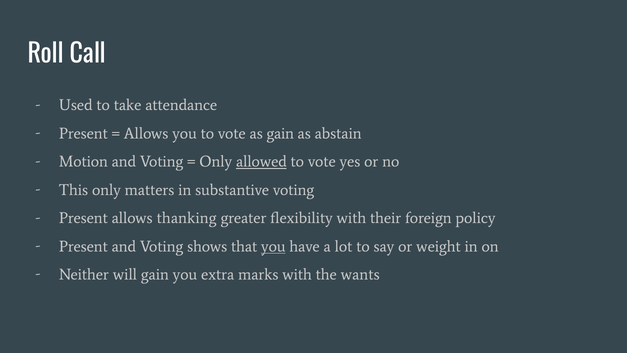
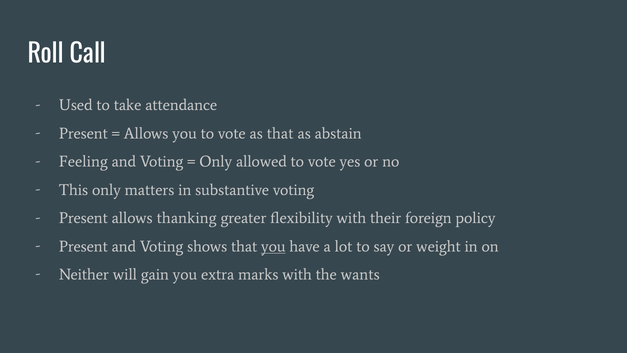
as gain: gain -> that
Motion: Motion -> Feeling
allowed underline: present -> none
